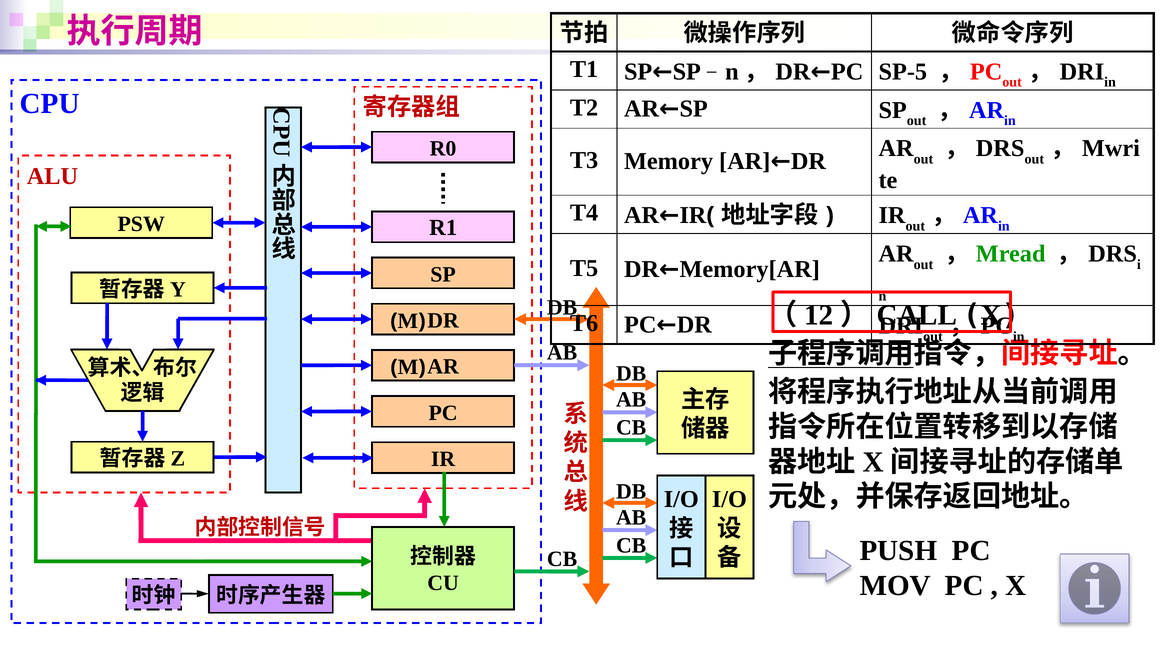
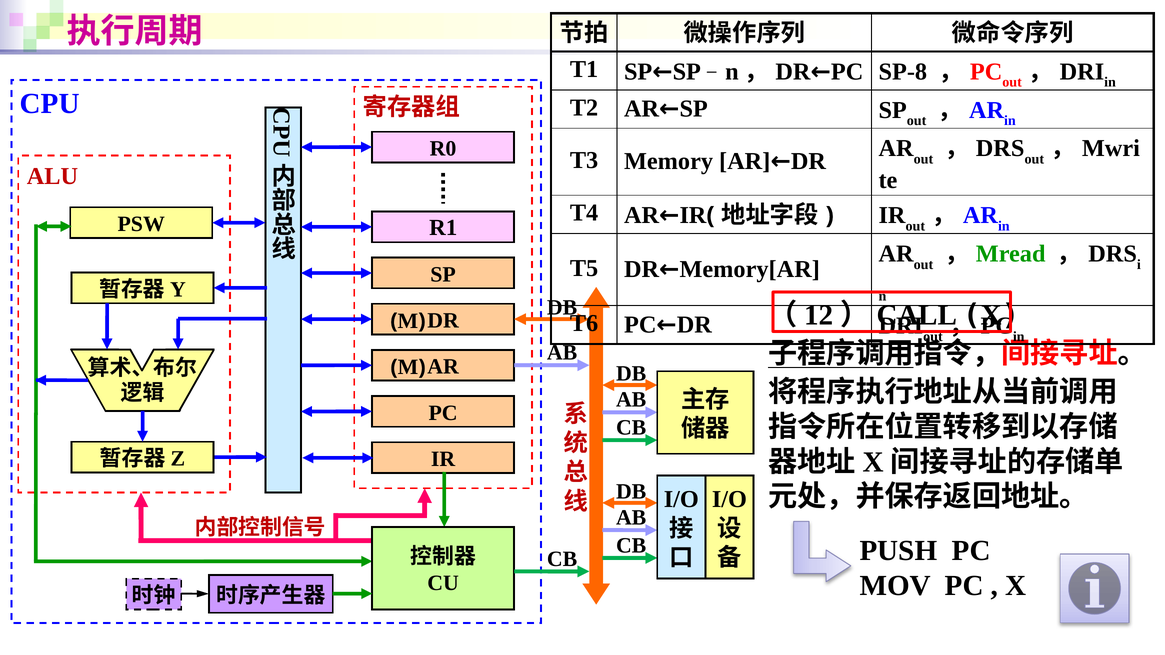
SP-5: SP-5 -> SP-8
